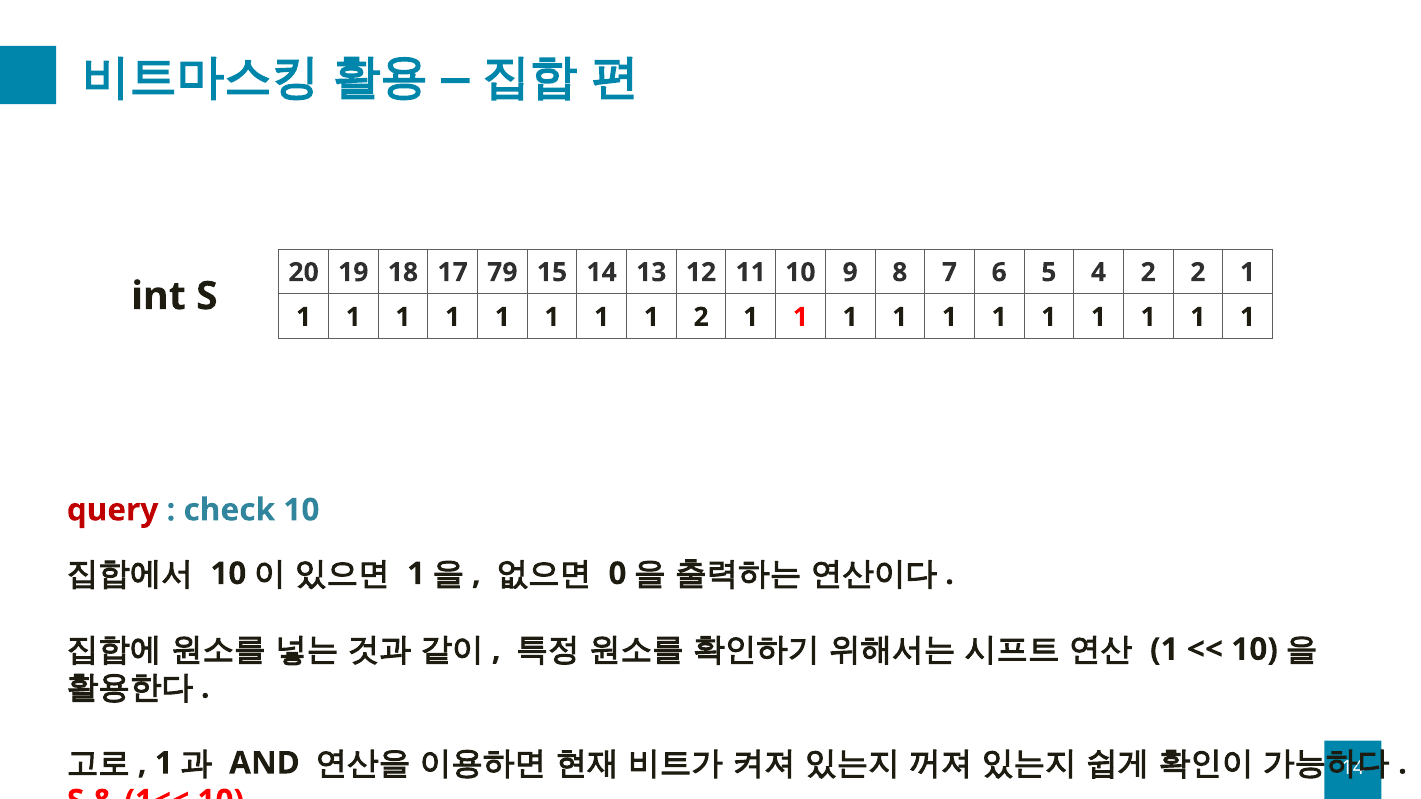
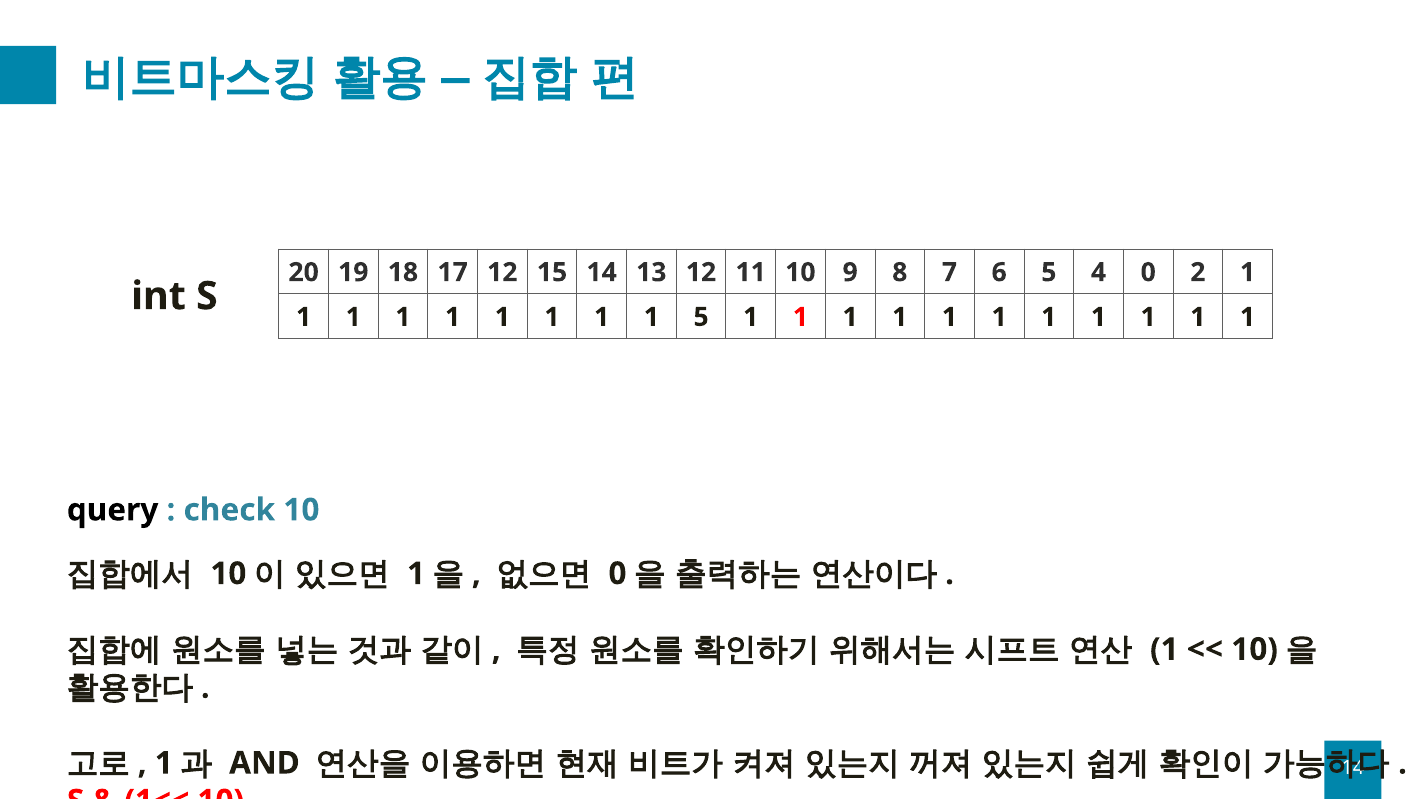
17 79: 79 -> 12
4 2: 2 -> 0
1 2: 2 -> 5
query colour: red -> black
